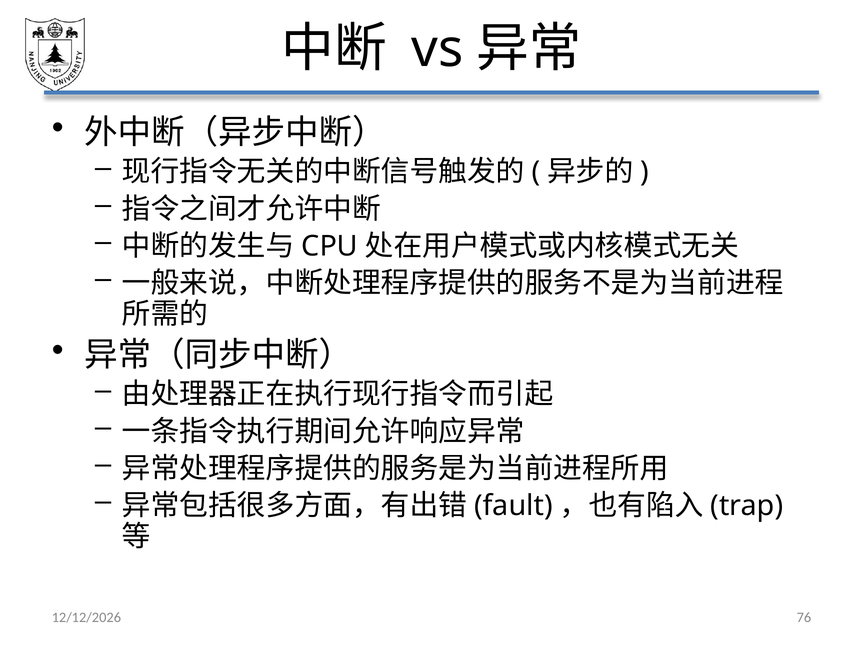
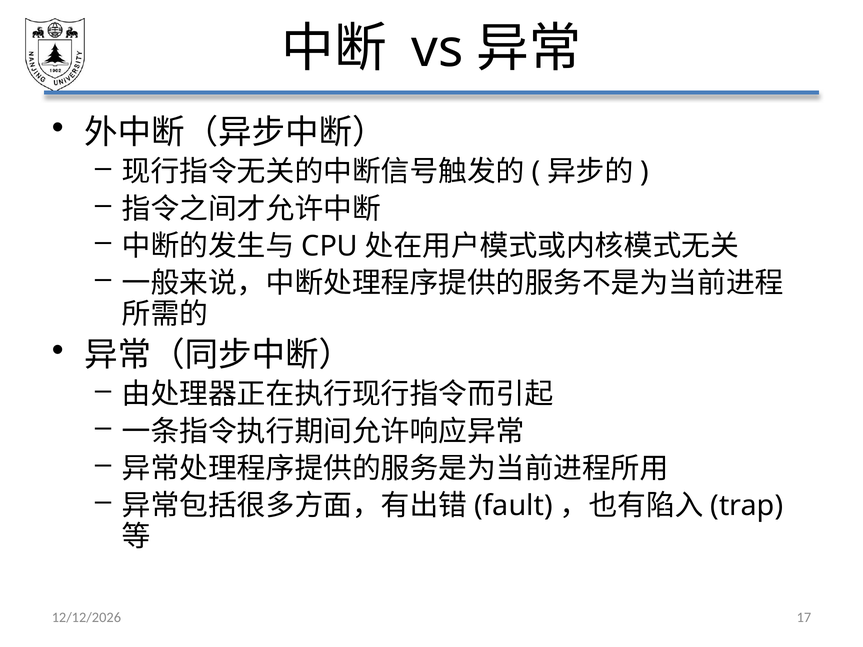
76: 76 -> 17
